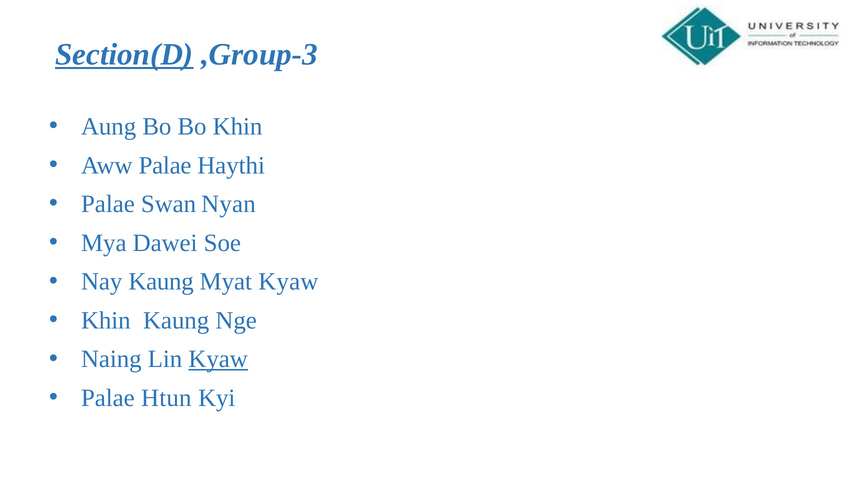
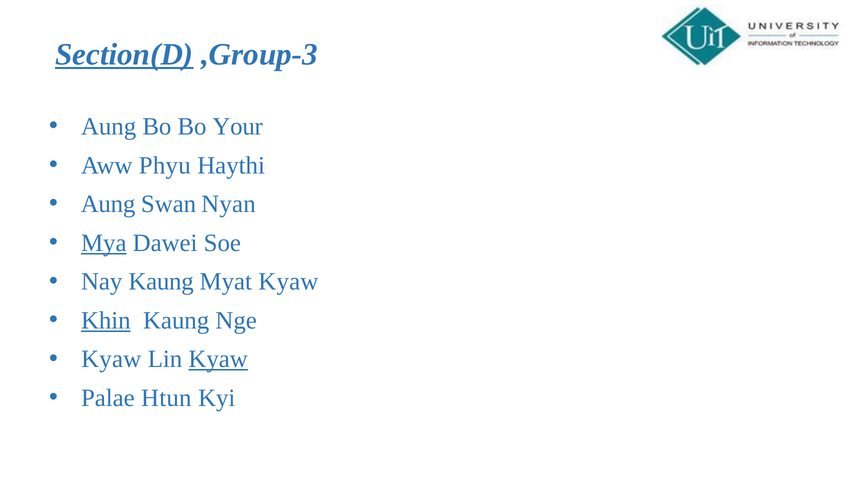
Bo Khin: Khin -> Your
Aww Palae: Palae -> Phyu
Palae at (108, 204): Palae -> Aung
Mya underline: none -> present
Khin at (106, 320) underline: none -> present
Naing at (111, 359): Naing -> Kyaw
